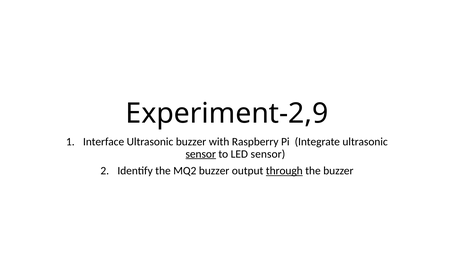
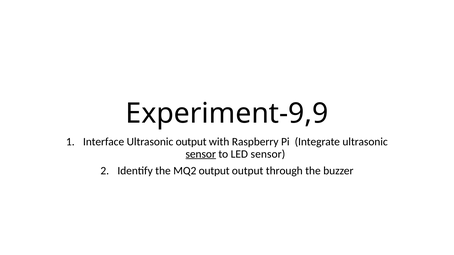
Experiment-2,9: Experiment-2,9 -> Experiment-9,9
Ultrasonic buzzer: buzzer -> output
MQ2 buzzer: buzzer -> output
through underline: present -> none
